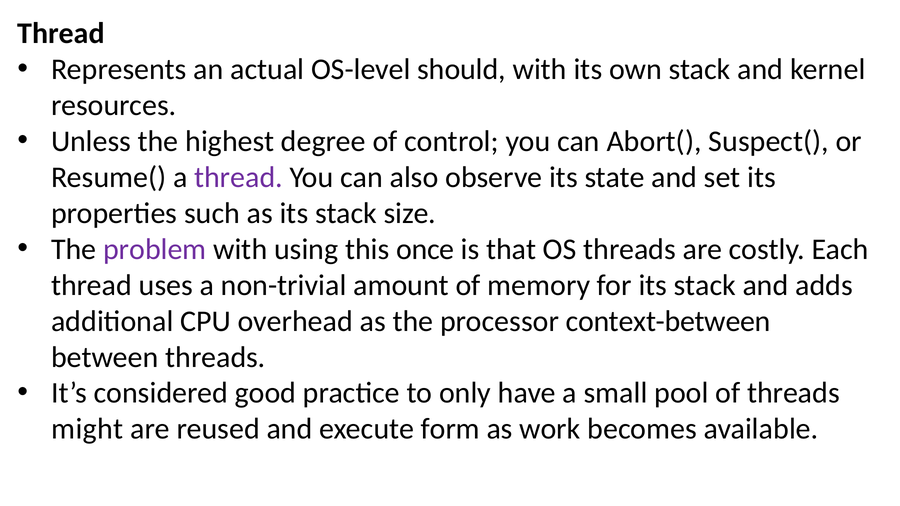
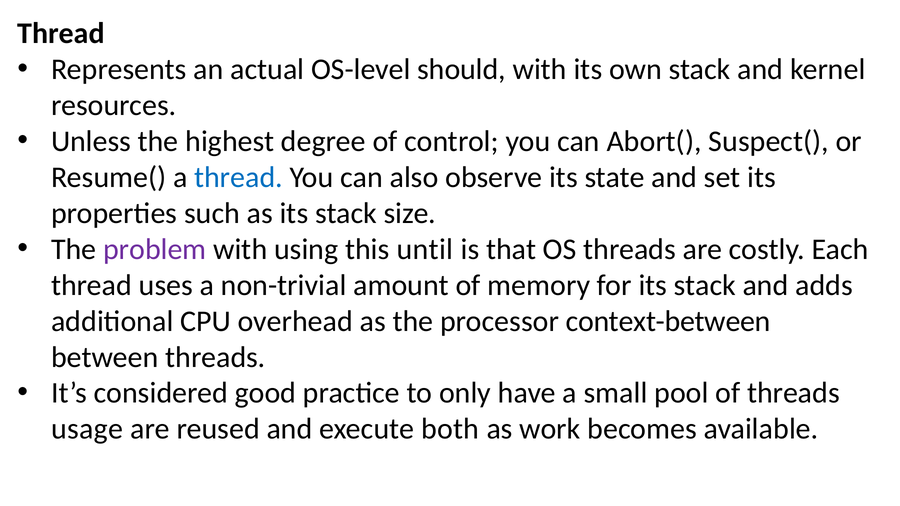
thread at (239, 177) colour: purple -> blue
once: once -> until
might: might -> usage
form: form -> both
